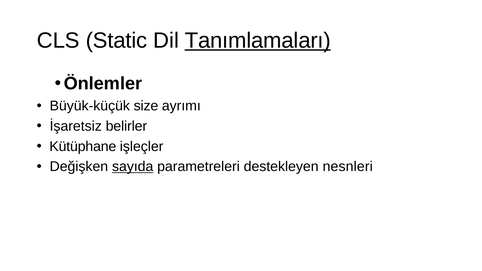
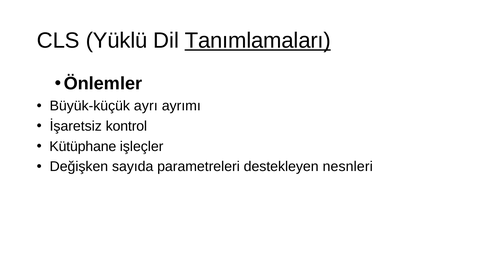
Static: Static -> Yüklü
size: size -> ayrı
belirler: belirler -> kontrol
sayıda underline: present -> none
